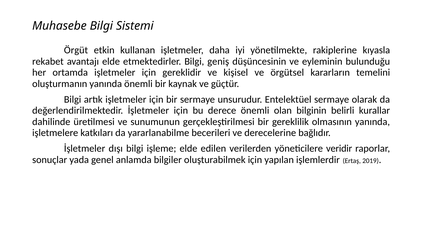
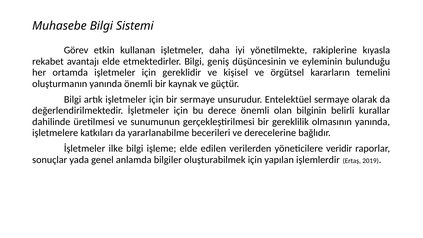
Örgüt: Örgüt -> Görev
dışı: dışı -> ilke
